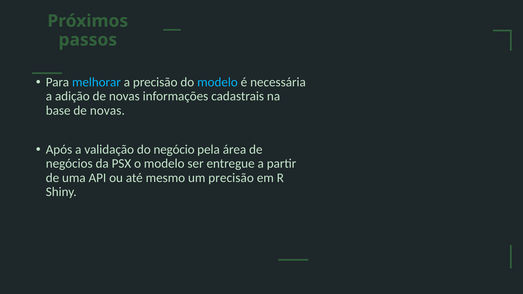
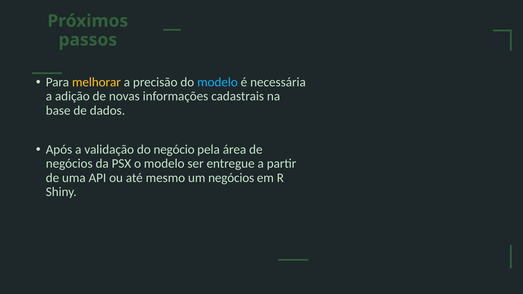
melhorar colour: light blue -> yellow
base de novas: novas -> dados
um precisão: precisão -> negócios
